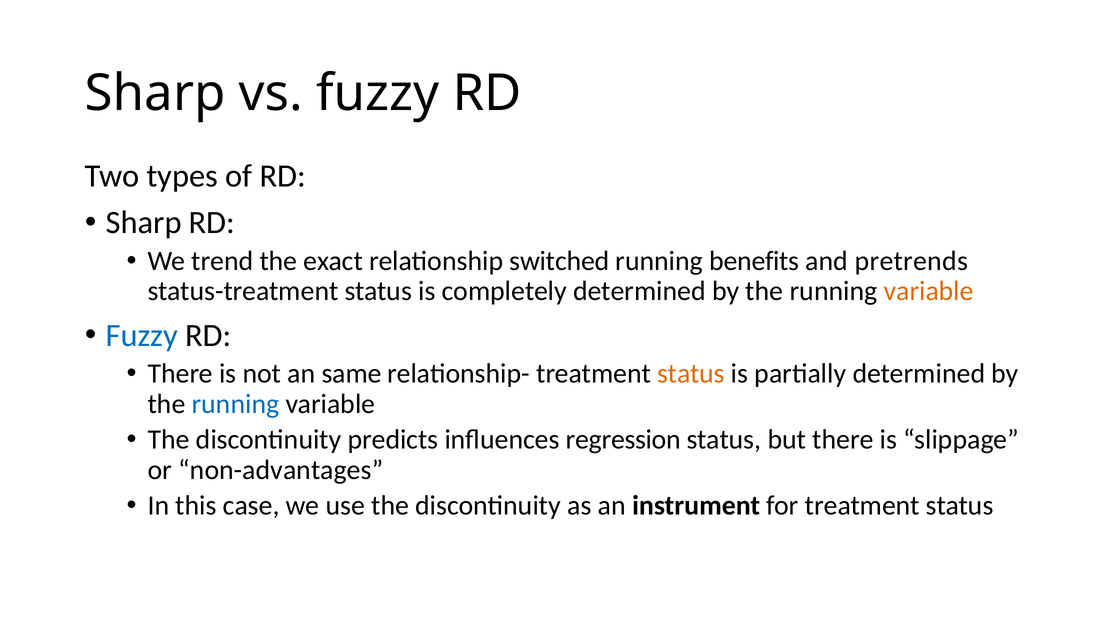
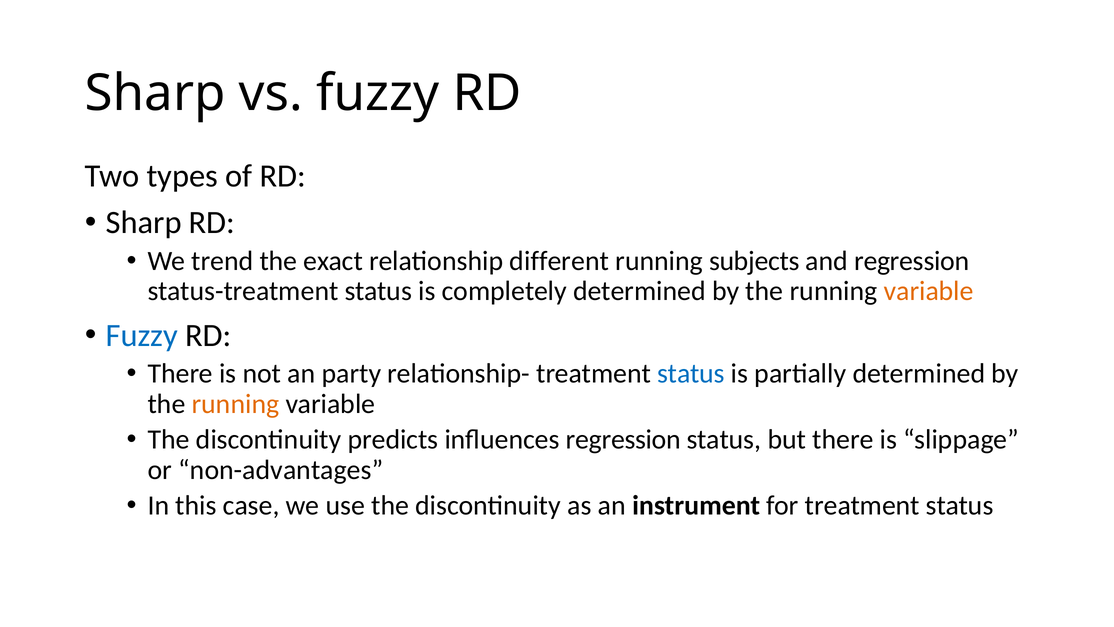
switched: switched -> different
benefits: benefits -> subjects
and pretrends: pretrends -> regression
same: same -> party
status at (691, 374) colour: orange -> blue
running at (235, 404) colour: blue -> orange
